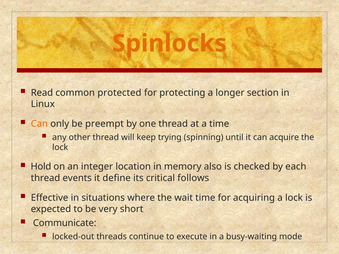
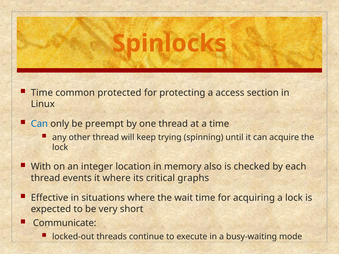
Read at (42, 93): Read -> Time
longer: longer -> access
Can at (39, 124) colour: orange -> blue
Hold: Hold -> With
it define: define -> where
follows: follows -> graphs
